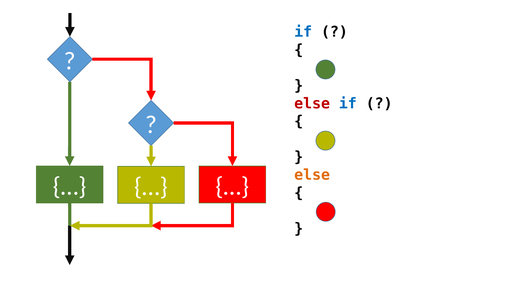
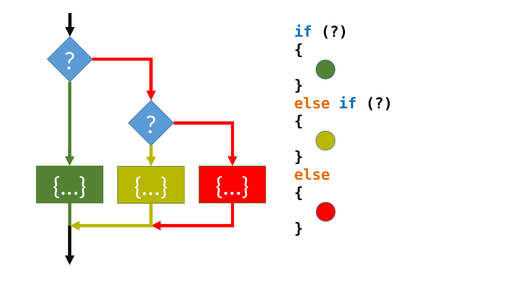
else at (312, 103) colour: red -> orange
